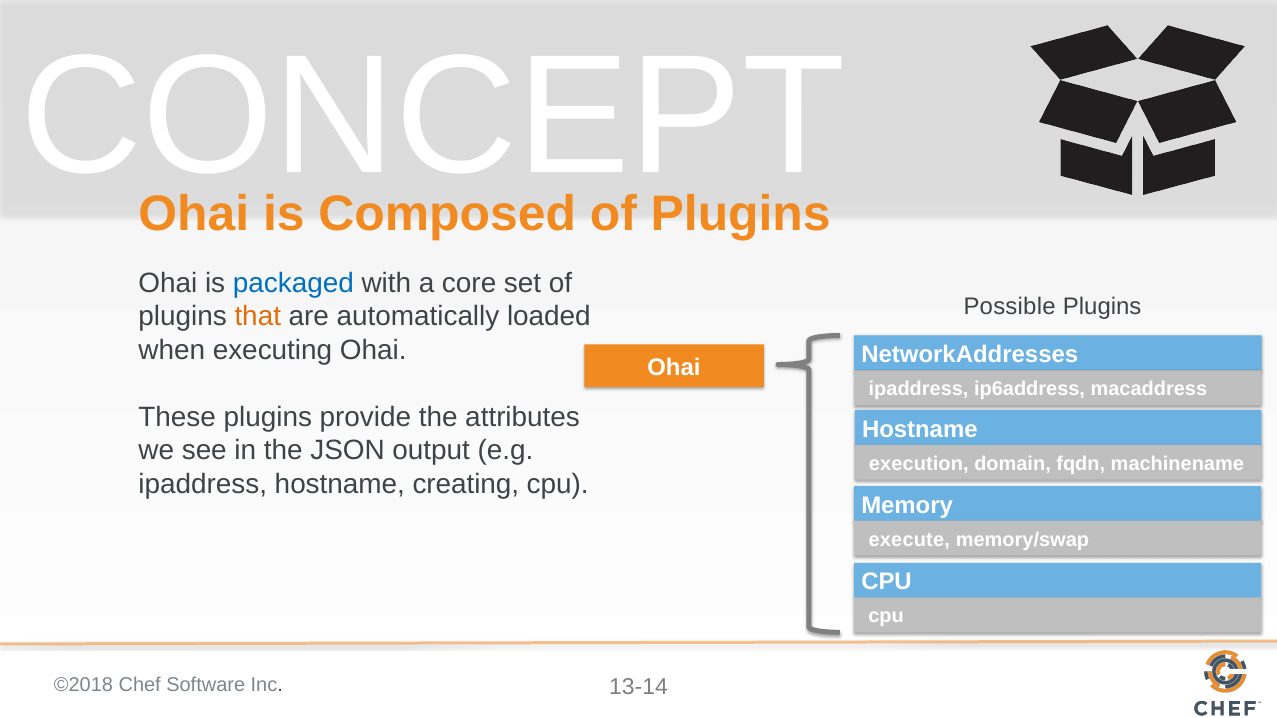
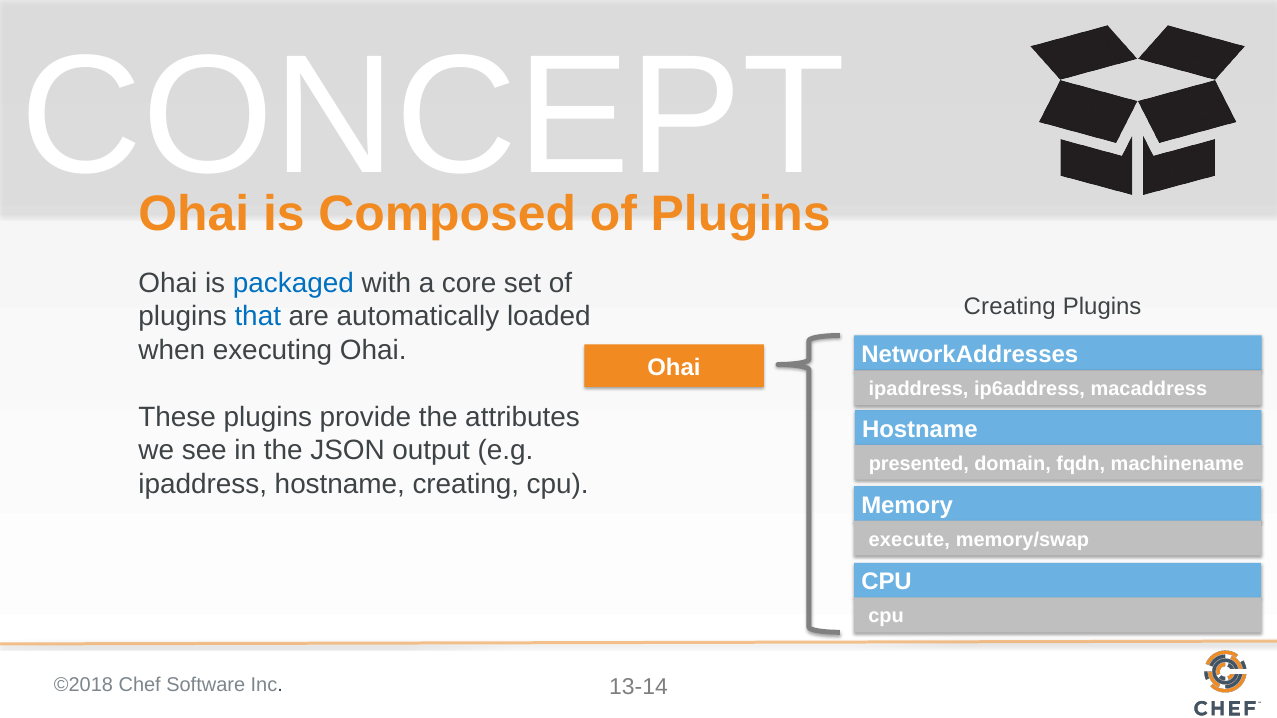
Possible at (1010, 307): Possible -> Creating
that colour: orange -> blue
execution: execution -> presented
